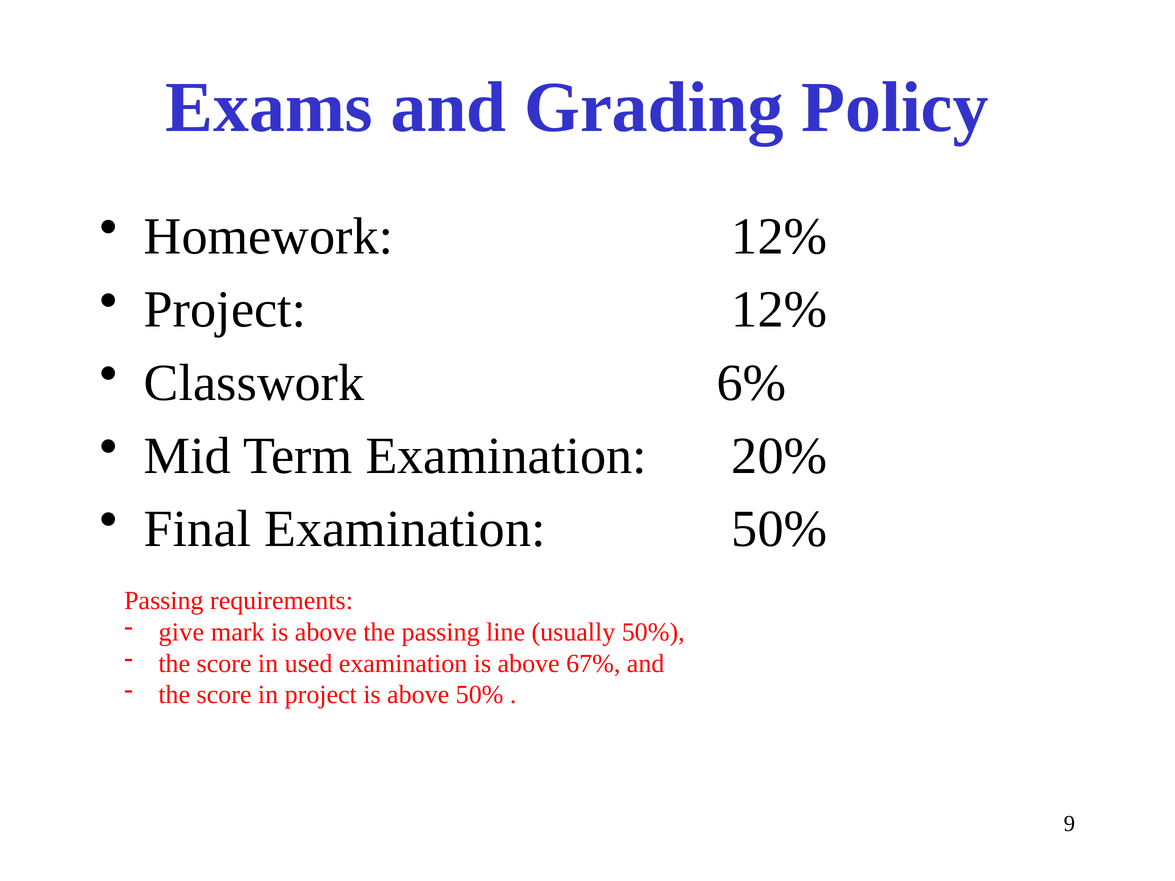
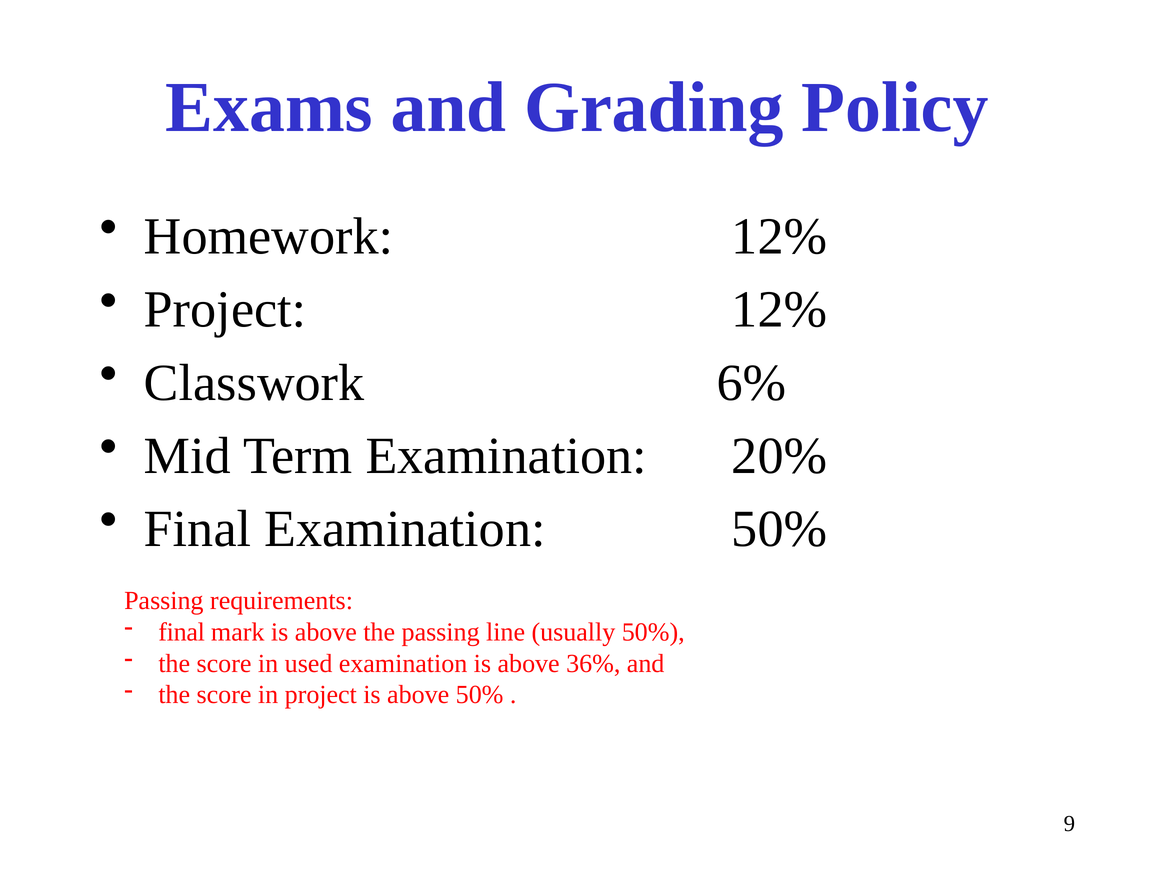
give at (181, 632): give -> final
67%: 67% -> 36%
